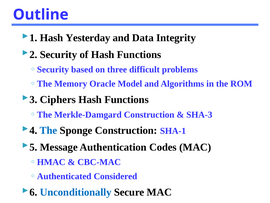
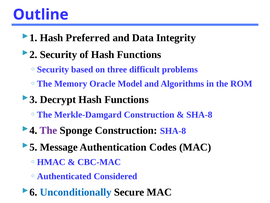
Yesterday: Yesterday -> Preferred
Ciphers: Ciphers -> Decrypt
SHA-3 at (199, 114): SHA-3 -> SHA-8
The at (48, 130) colour: blue -> purple
Construction SHA-1: SHA-1 -> SHA-8
